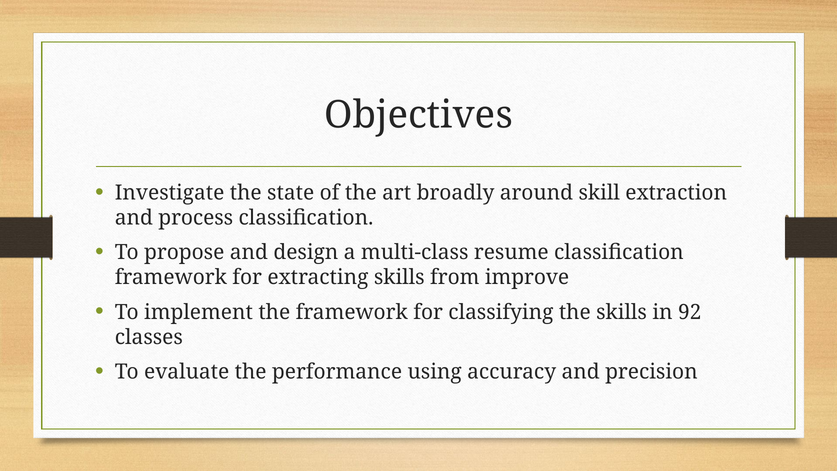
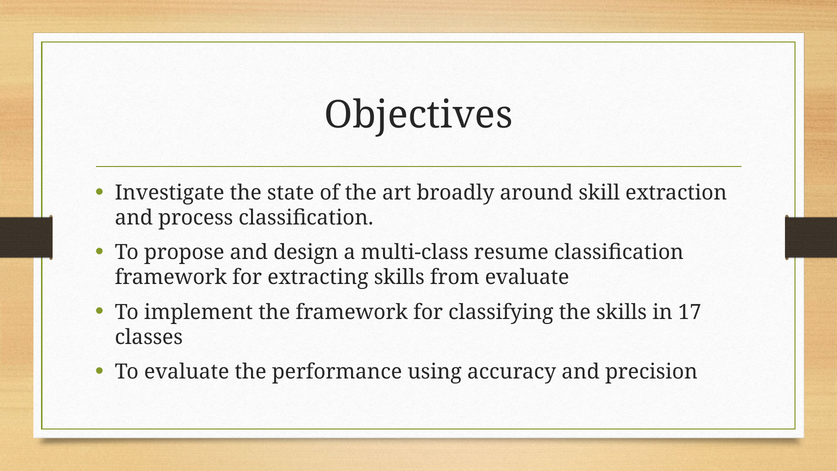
from improve: improve -> evaluate
92: 92 -> 17
